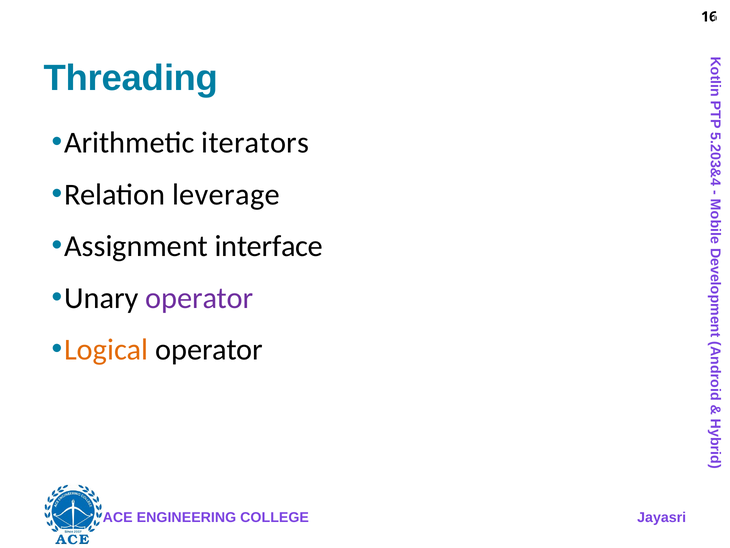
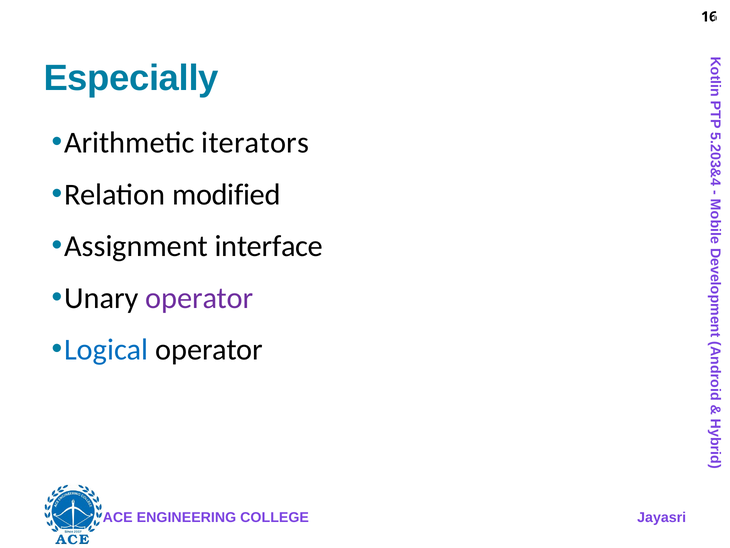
Threading: Threading -> Especially
leverage: leverage -> modified
Logical colour: orange -> blue
